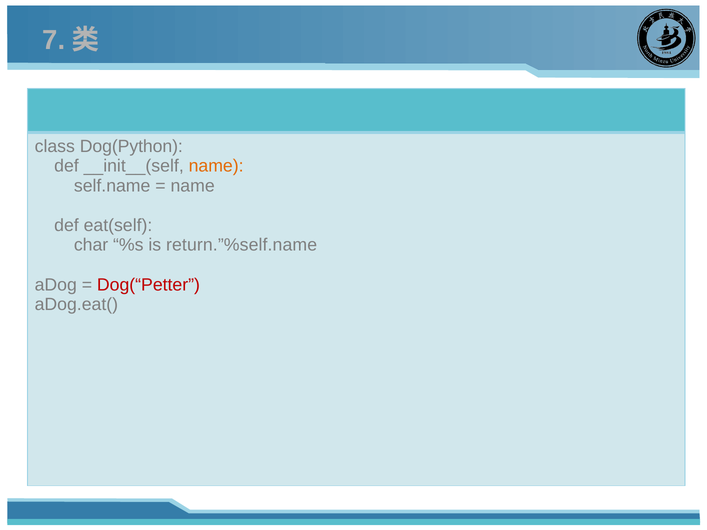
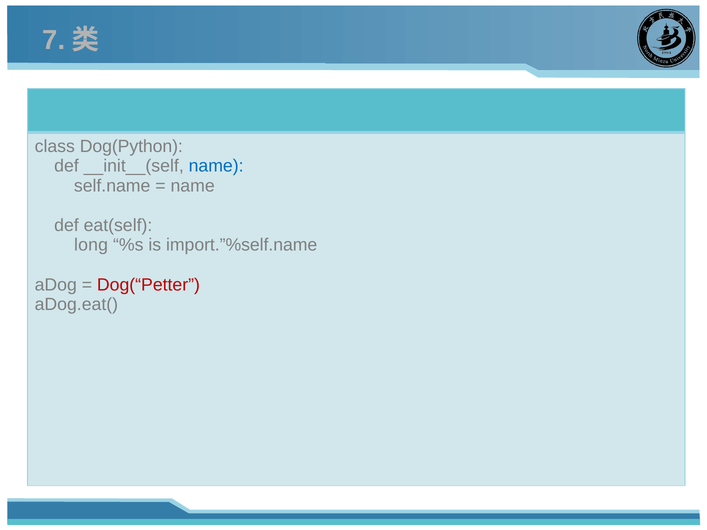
name at (216, 166) colour: orange -> blue
char: char -> long
return.”%self.name: return.”%self.name -> import.”%self.name
